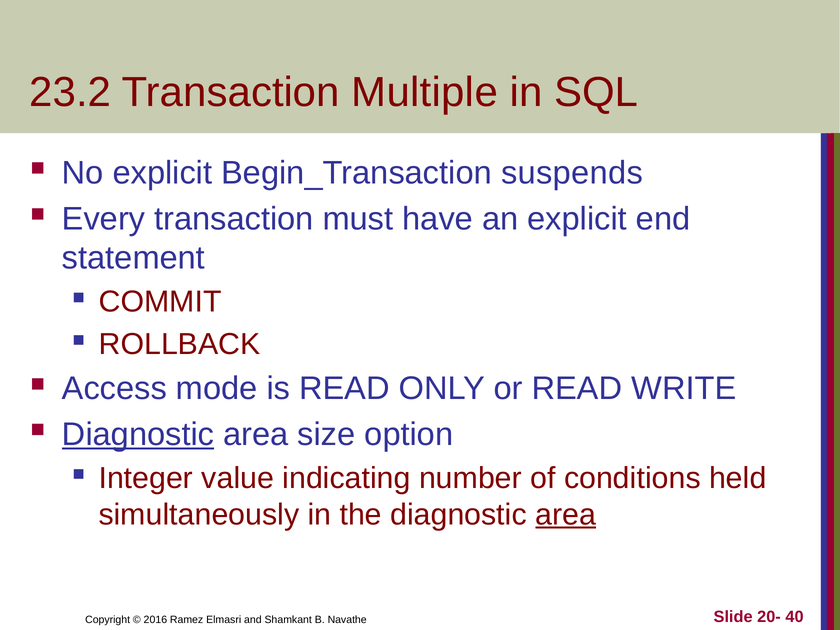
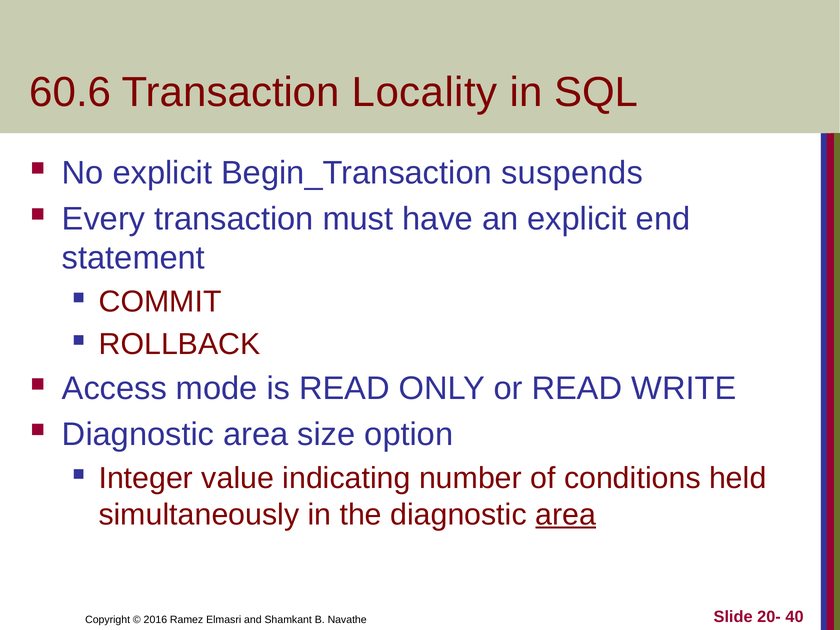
23.2: 23.2 -> 60.6
Multiple: Multiple -> Locality
Diagnostic at (138, 434) underline: present -> none
